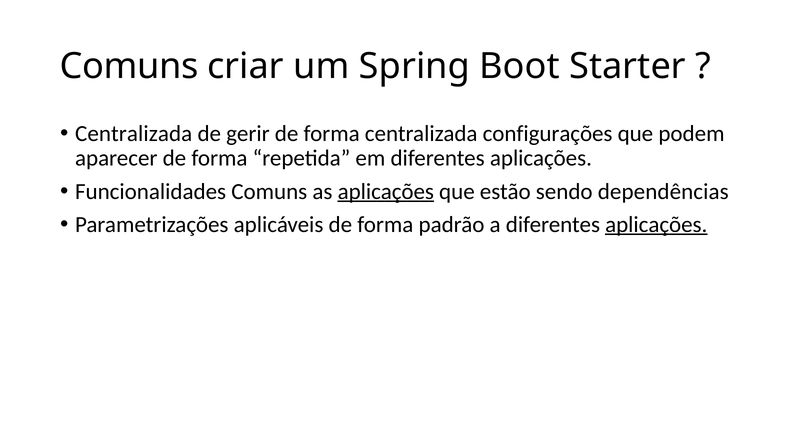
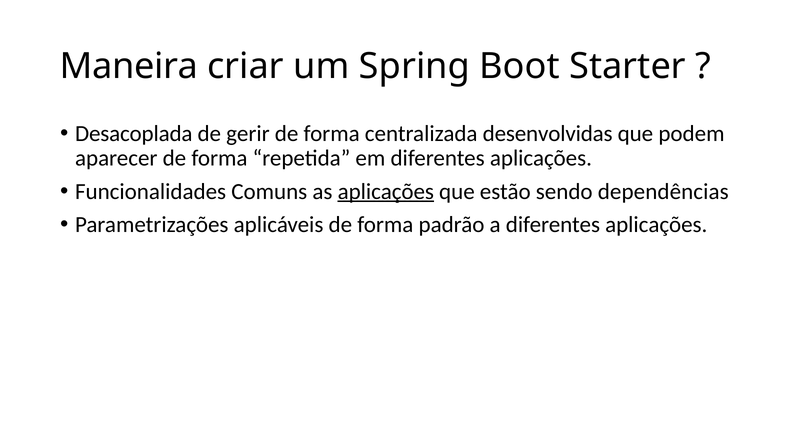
Comuns at (129, 66): Comuns -> Maneira
Centralizada at (134, 134): Centralizada -> Desacoplada
configurações: configurações -> desenvolvidas
aplicações at (656, 225) underline: present -> none
